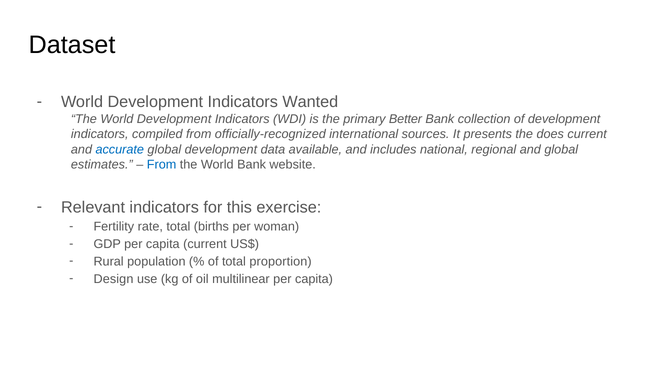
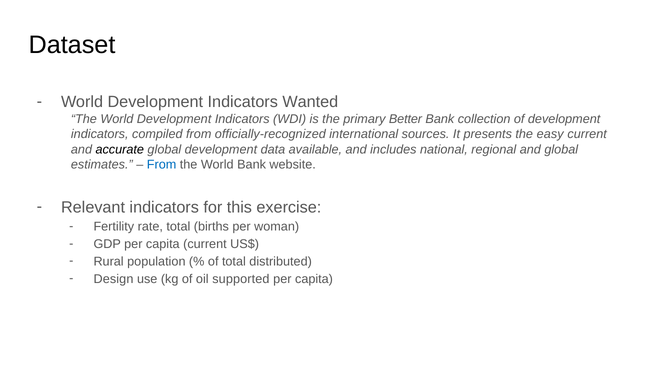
does: does -> easy
accurate colour: blue -> black
proportion: proportion -> distributed
multilinear: multilinear -> supported
